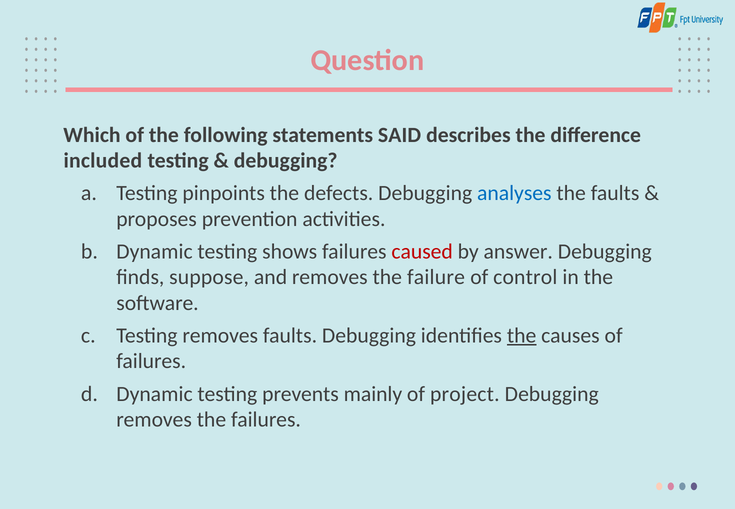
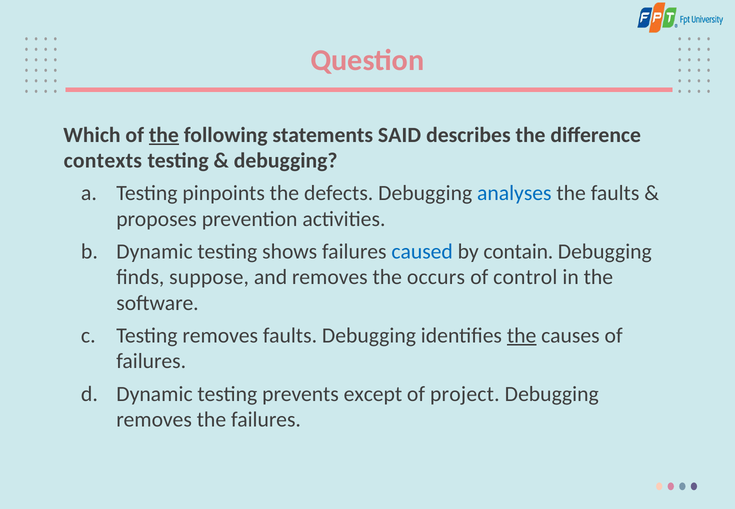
the at (164, 135) underline: none -> present
included: included -> contexts
caused colour: red -> blue
answer: answer -> contain
failure: failure -> occurs
mainly: mainly -> except
